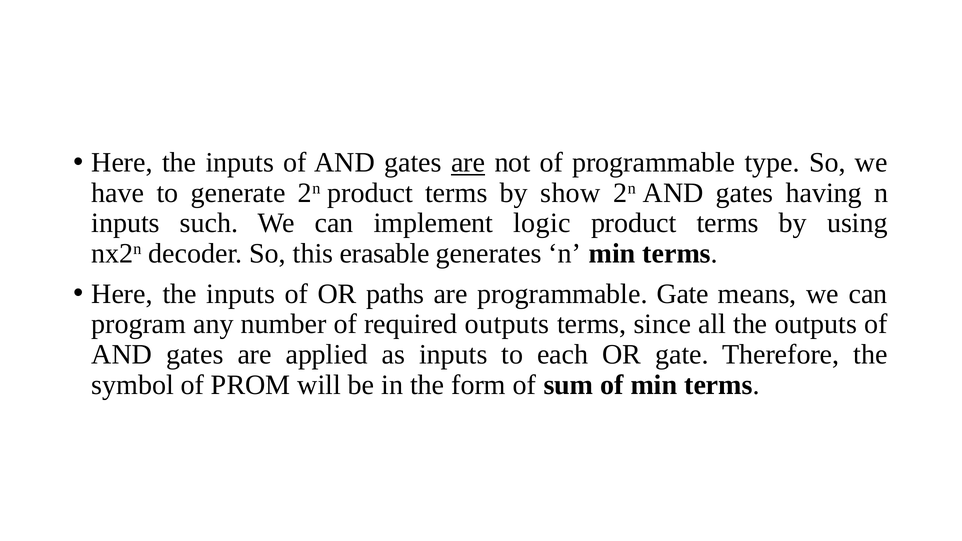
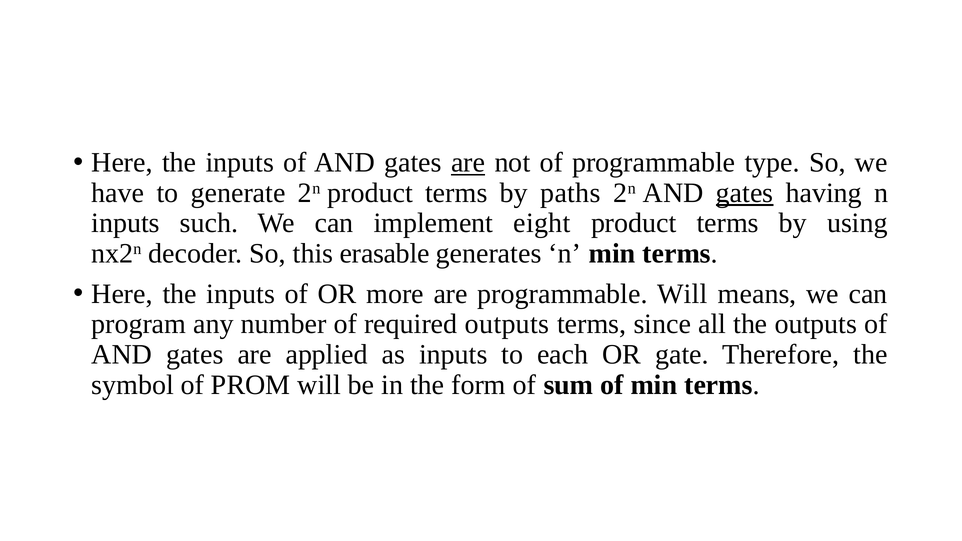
show: show -> paths
gates at (745, 193) underline: none -> present
logic: logic -> eight
paths: paths -> more
programmable Gate: Gate -> Will
